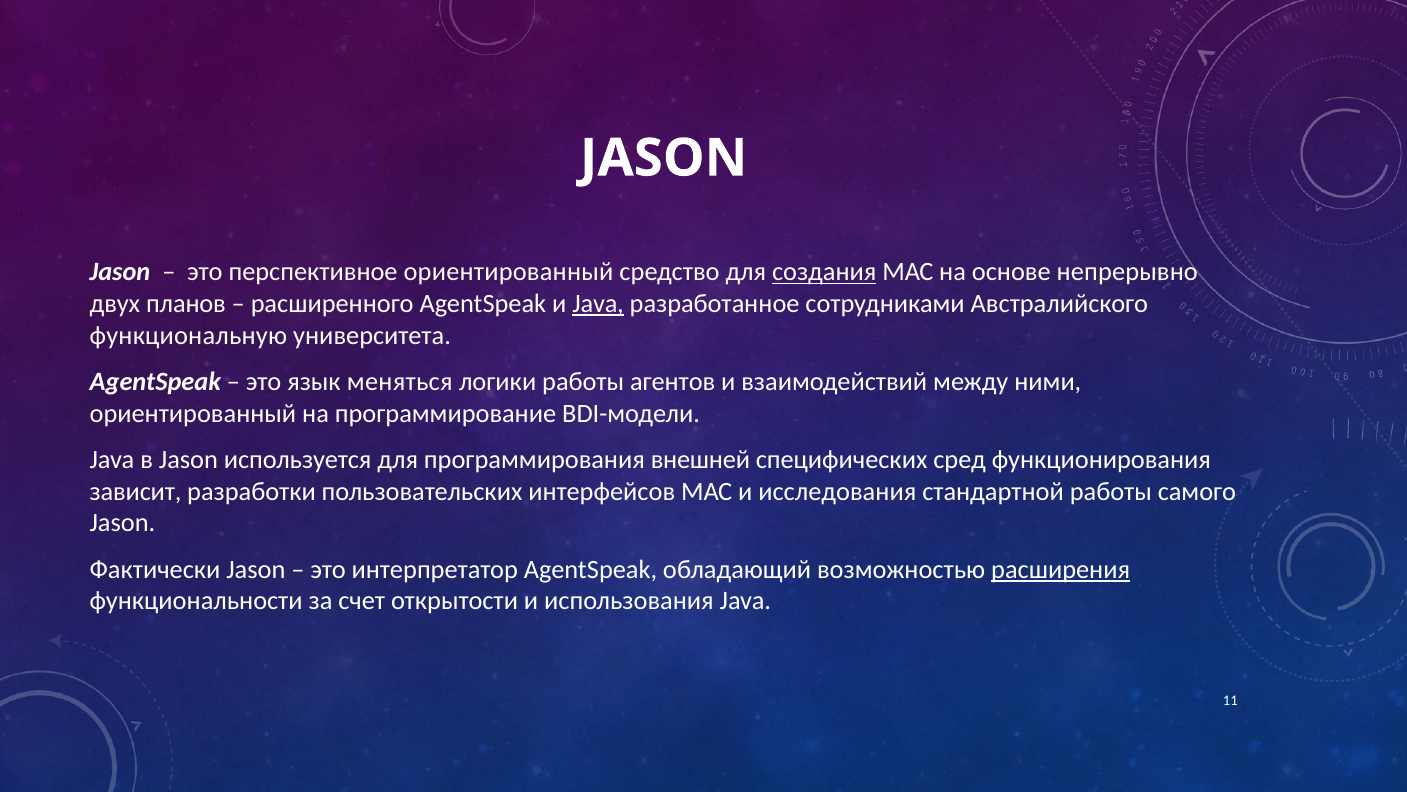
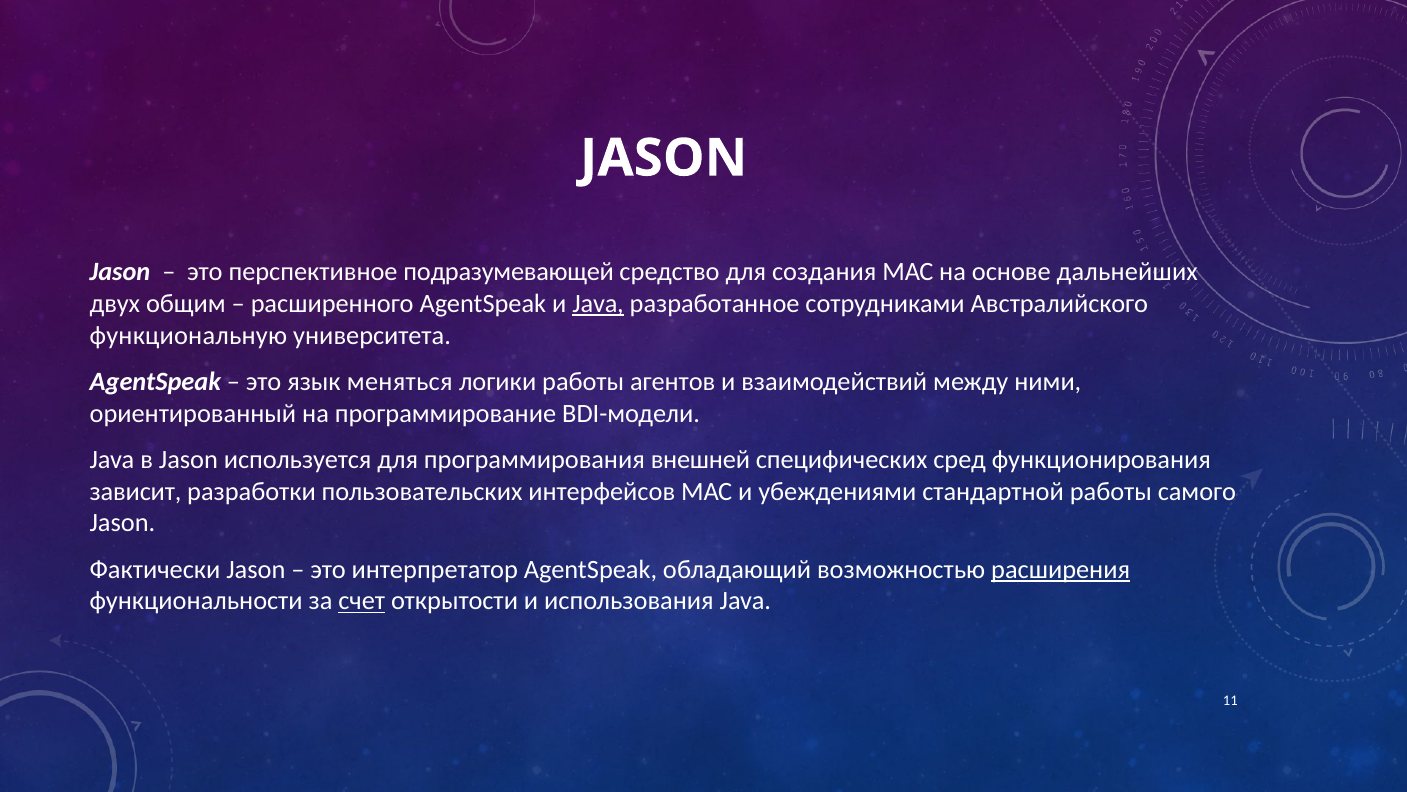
перспективное ориентированный: ориентированный -> подразумевающей
создания underline: present -> none
непрерывно: непрерывно -> дальнейших
планов: планов -> общим
исследования: исследования -> убеждениями
счет underline: none -> present
